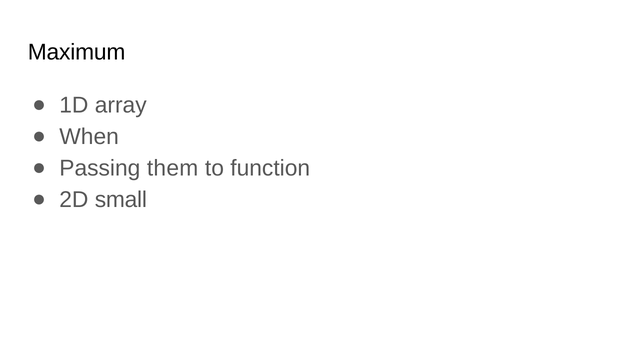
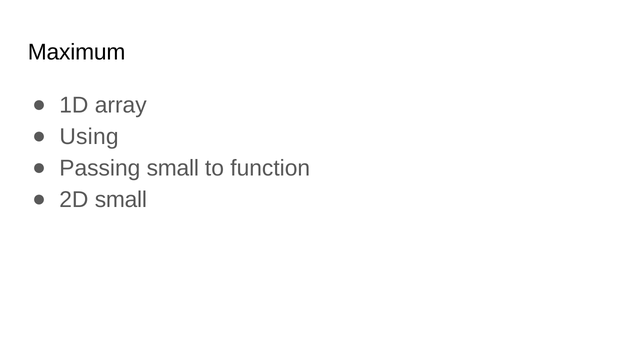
When: When -> Using
Passing them: them -> small
